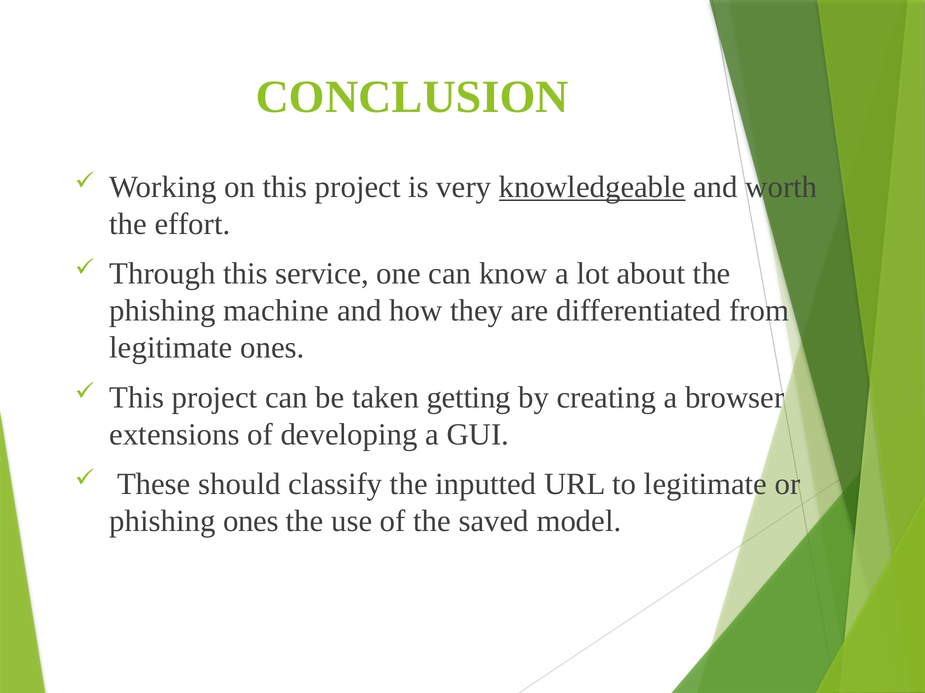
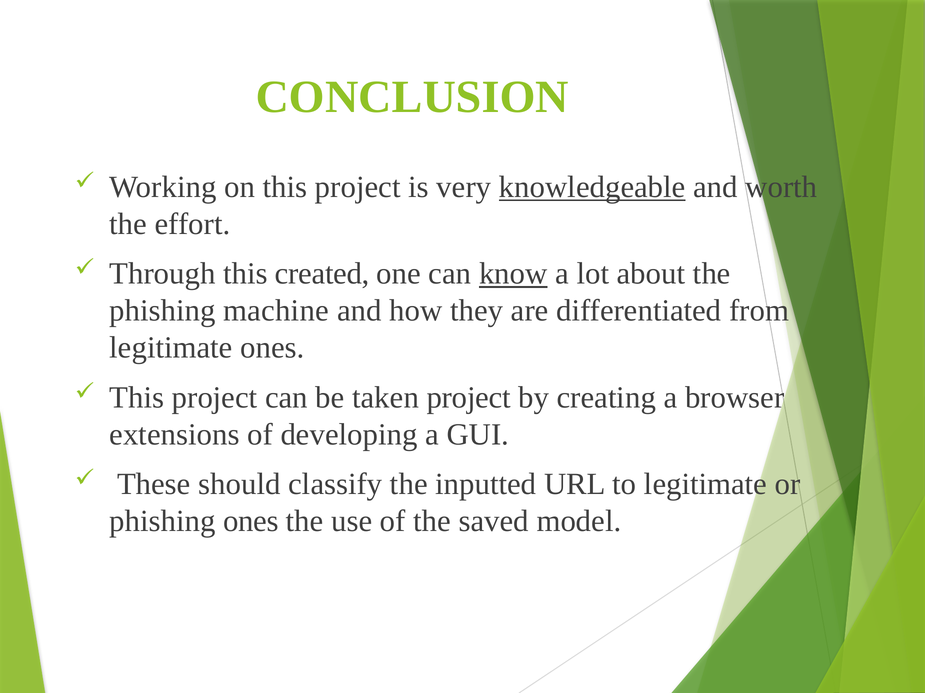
service: service -> created
know underline: none -> present
taken getting: getting -> project
